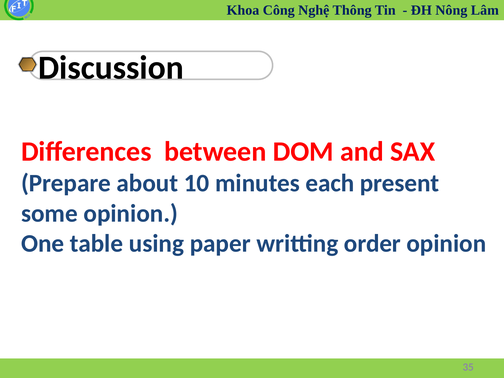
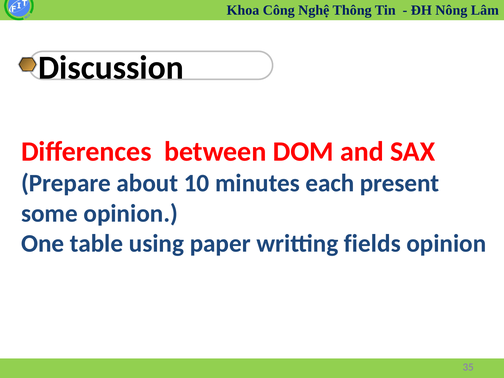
order: order -> fields
